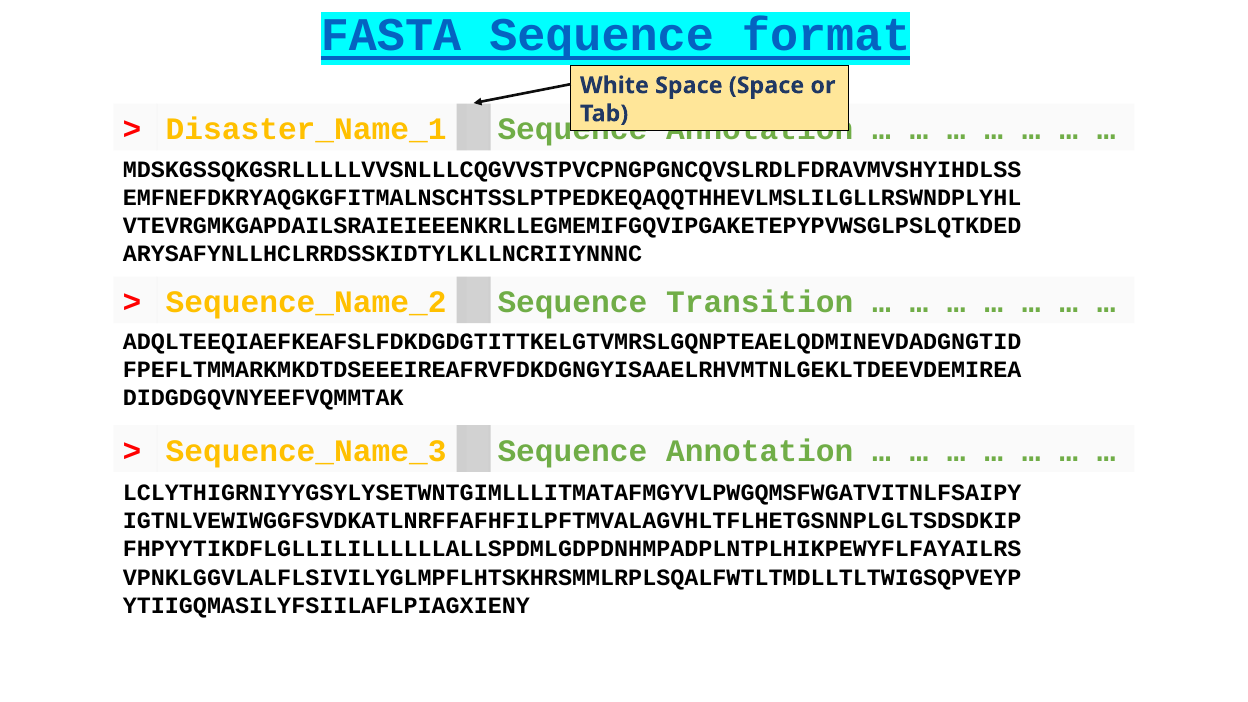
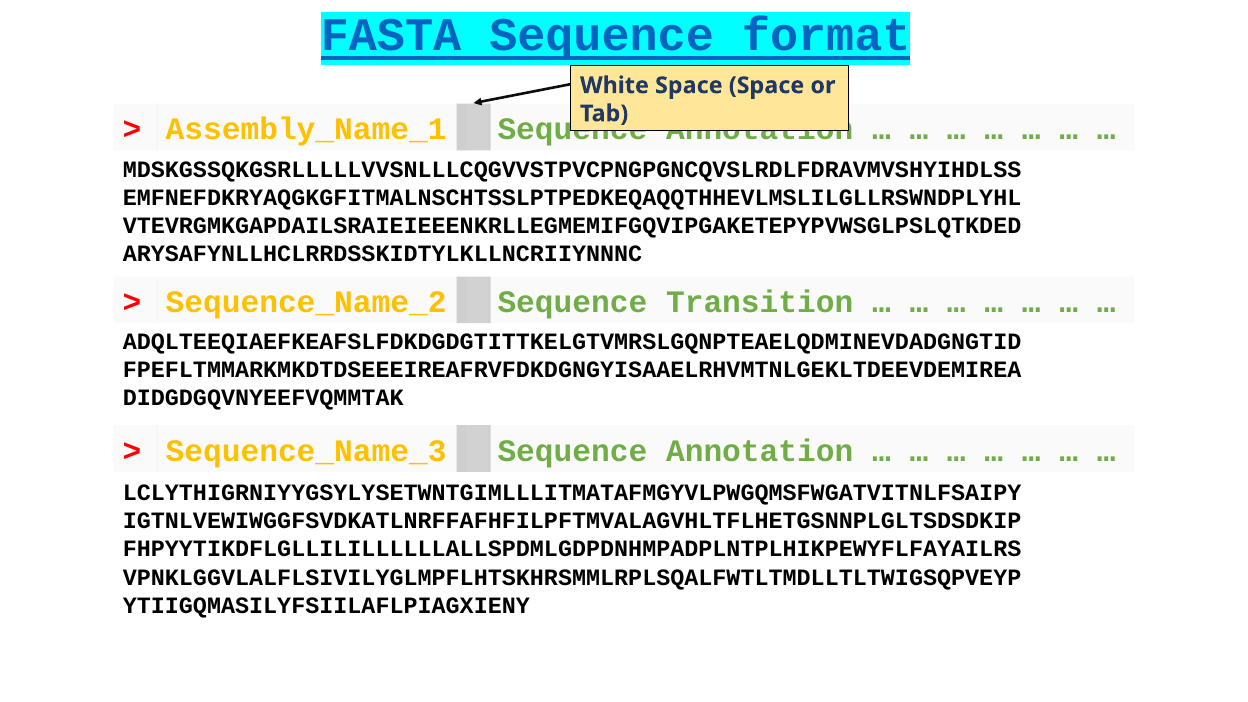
Disaster_Name_1: Disaster_Name_1 -> Assembly_Name_1
